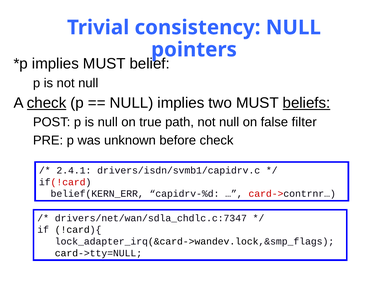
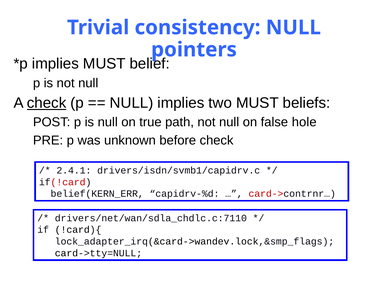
beliefs underline: present -> none
filter: filter -> hole
drivers/net/wan/sdla_chdlc.c:7347: drivers/net/wan/sdla_chdlc.c:7347 -> drivers/net/wan/sdla_chdlc.c:7110
